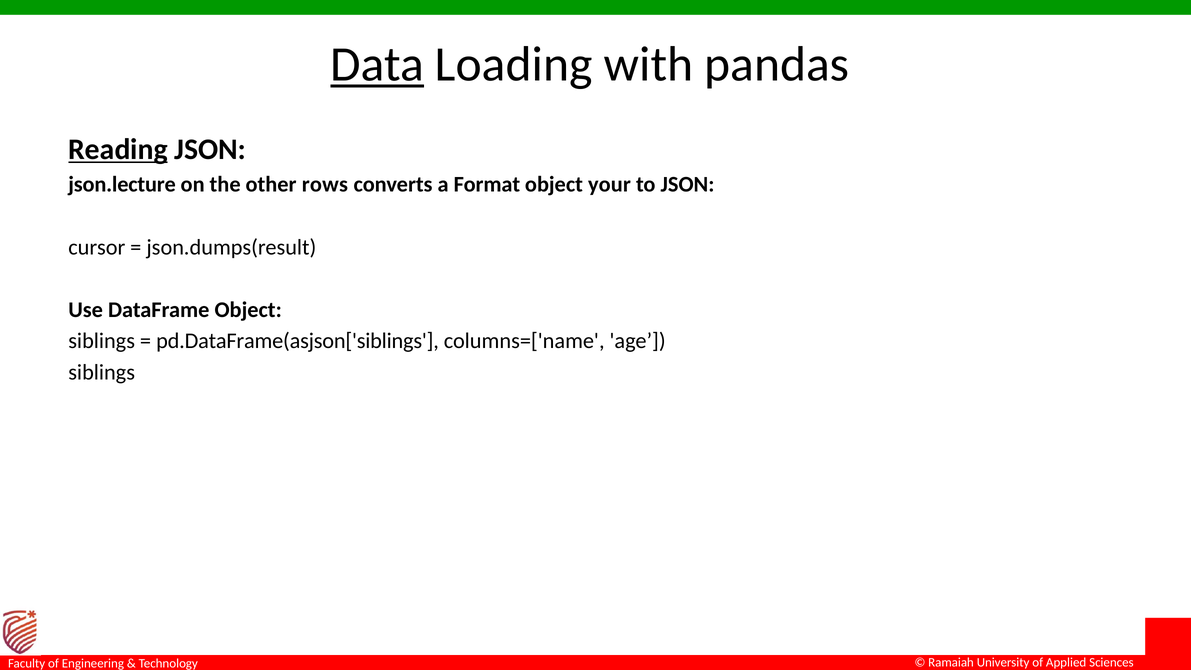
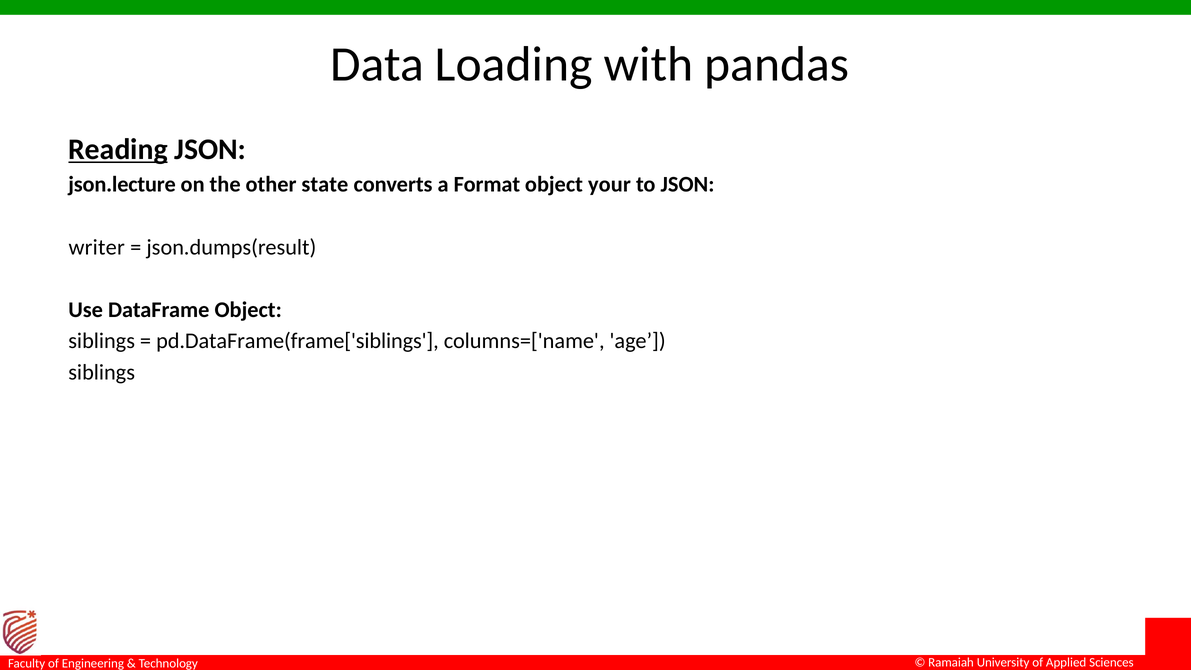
Data underline: present -> none
rows: rows -> state
cursor: cursor -> writer
pd.DataFrame(asjson['siblings: pd.DataFrame(asjson['siblings -> pd.DataFrame(frame['siblings
